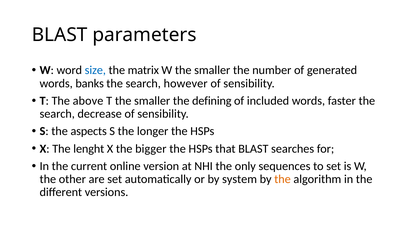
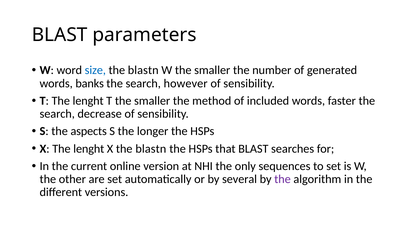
matrix at (143, 70): matrix -> blastn
T The above: above -> lenght
defining: defining -> method
X the bigger: bigger -> blastn
system: system -> several
the at (283, 180) colour: orange -> purple
